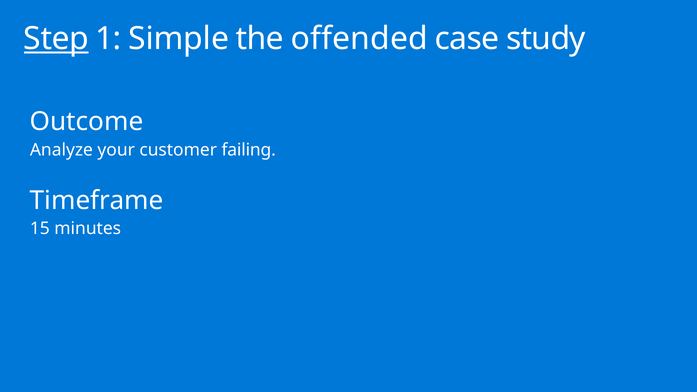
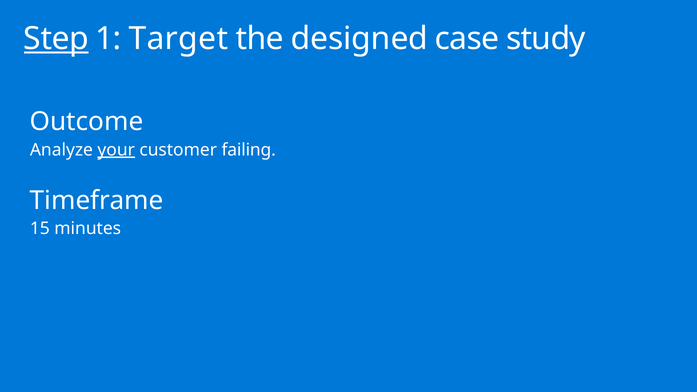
Simple: Simple -> Target
offended: offended -> designed
your underline: none -> present
